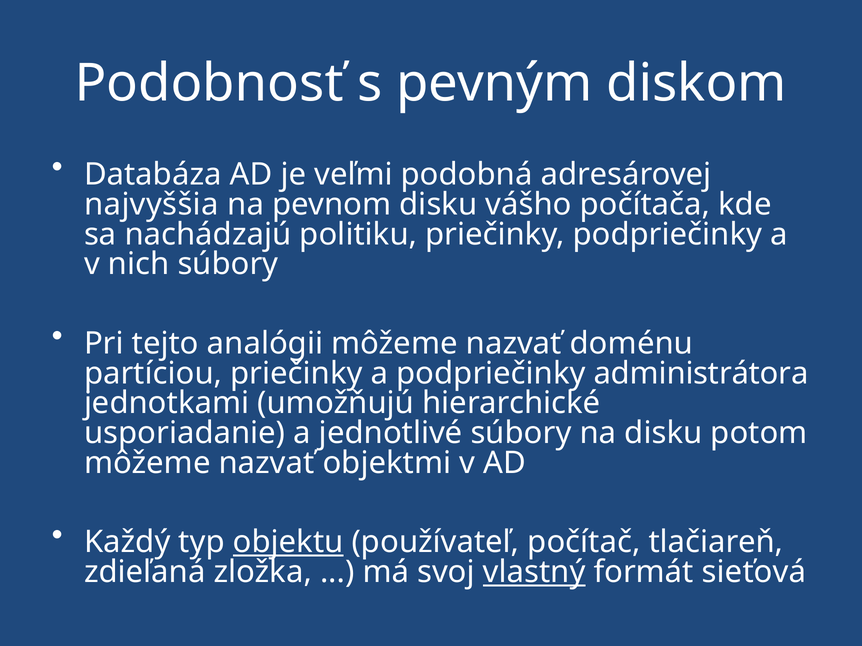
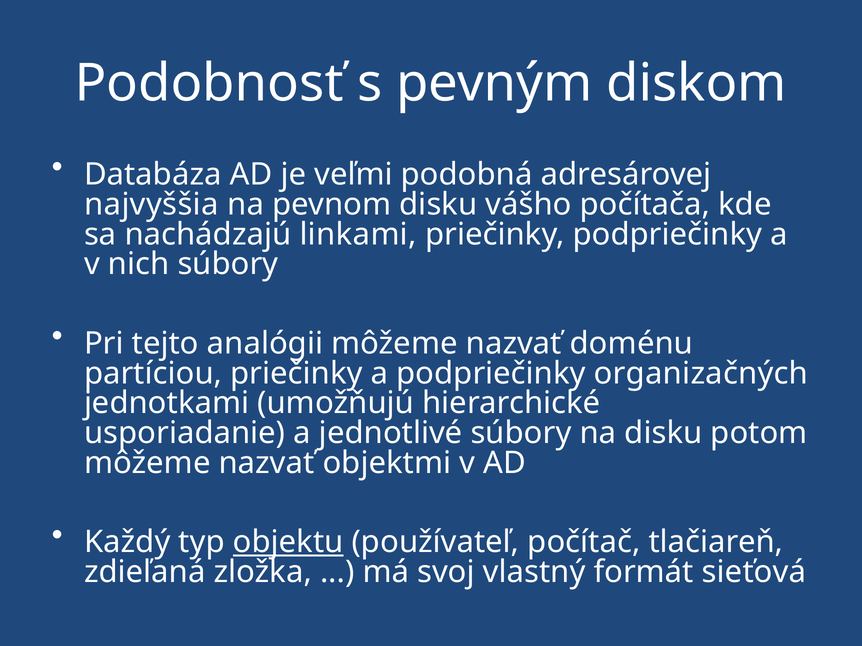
politiku: politiku -> linkami
administrátora: administrátora -> organizačných
vlastný underline: present -> none
